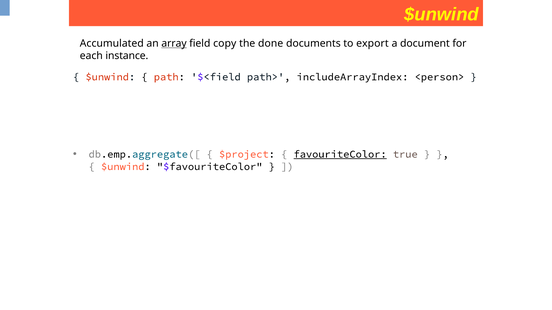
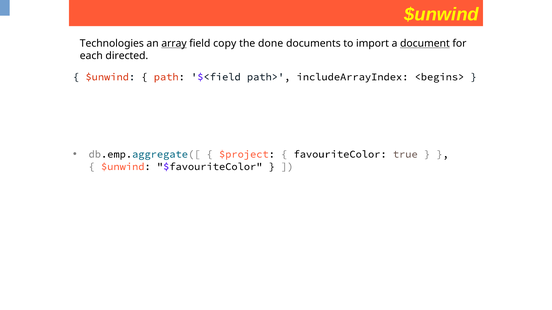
Accumulated: Accumulated -> Technologies
export: export -> import
document underline: none -> present
instance: instance -> directed
<person>: <person> -> <begins>
favouriteColor underline: present -> none
